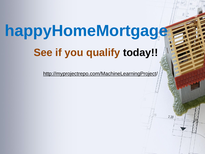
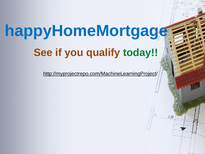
today colour: black -> green
